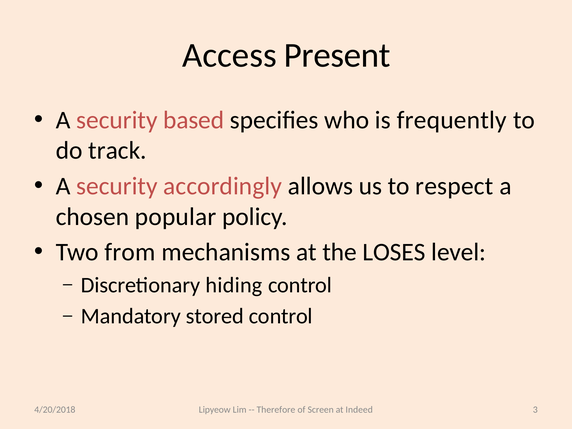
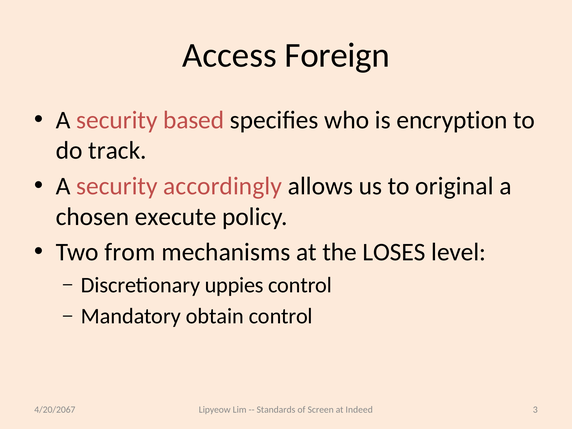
Present: Present -> Foreign
frequently: frequently -> encryption
respect: respect -> original
popular: popular -> execute
hiding: hiding -> uppies
stored: stored -> obtain
4/20/2018: 4/20/2018 -> 4/20/2067
Therefore: Therefore -> Standards
